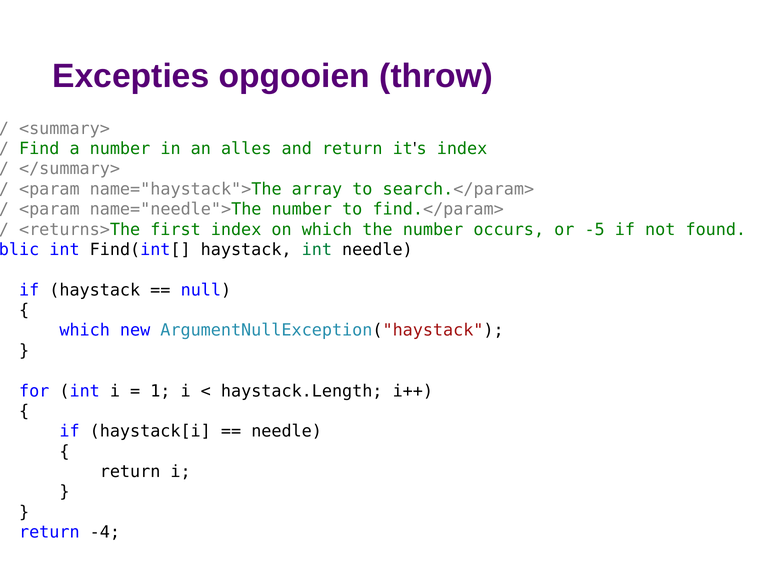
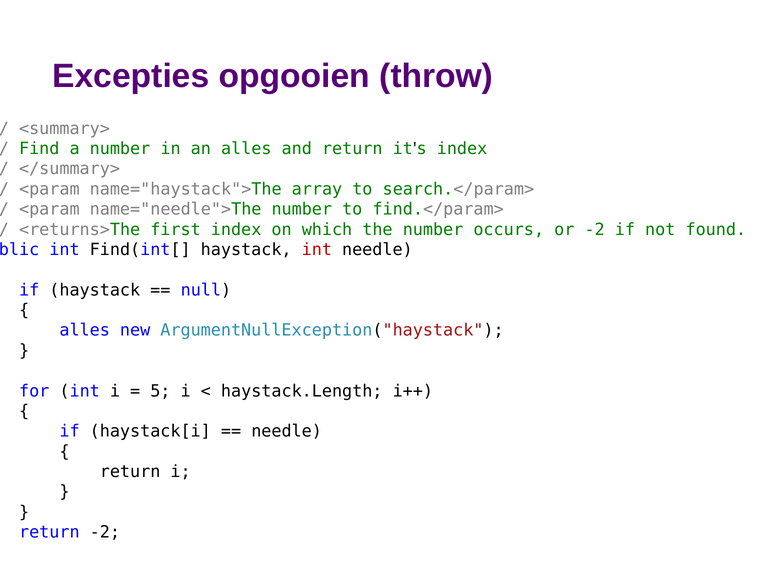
or -5: -5 -> -2
int at (317, 250) colour: green -> red
which at (85, 330): which -> alles
1: 1 -> 5
return -4: -4 -> -2
